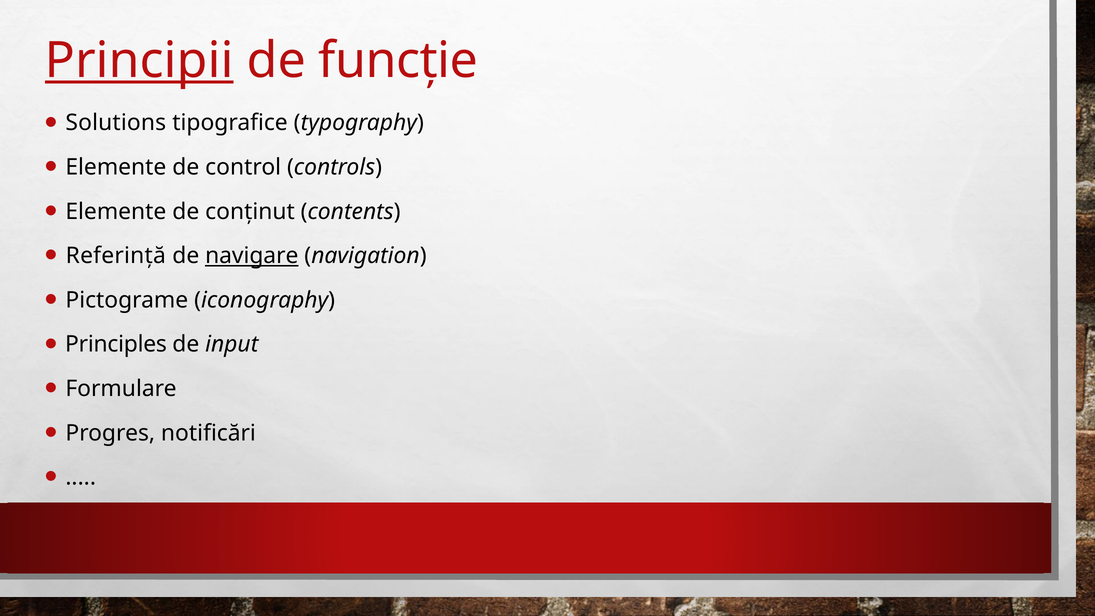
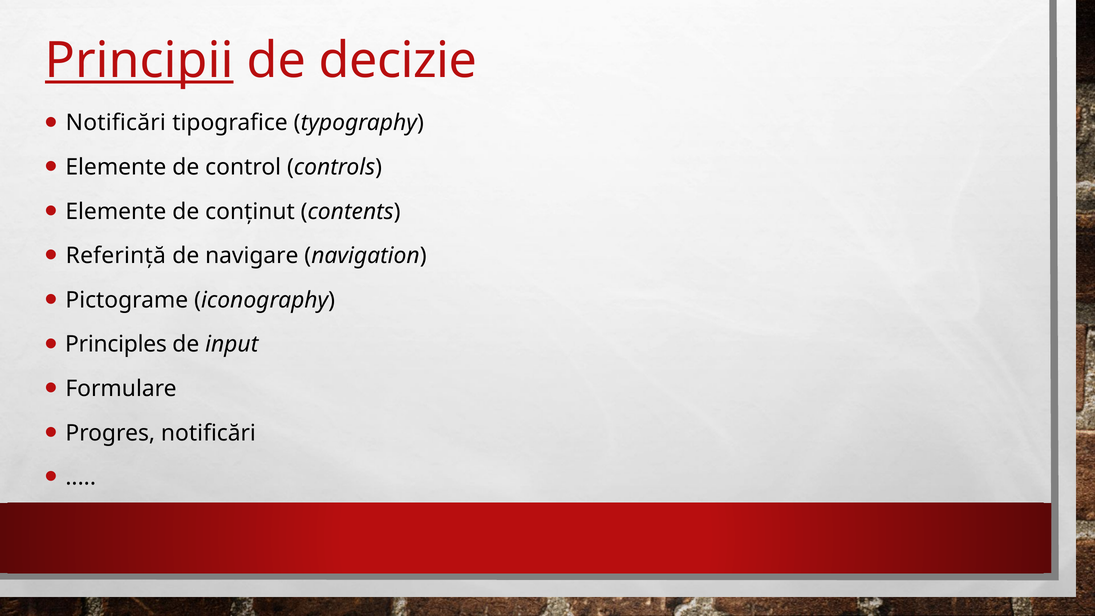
funcție: funcție -> decizie
Solutions at (116, 123): Solutions -> Notificări
navigare underline: present -> none
